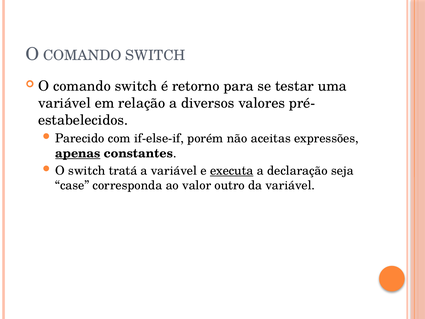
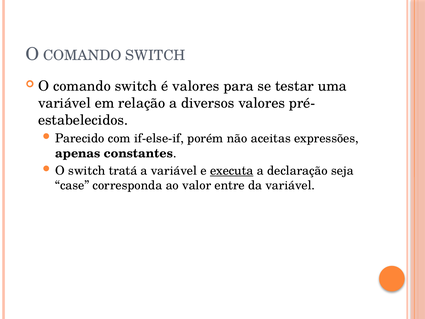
é retorno: retorno -> valores
apenas underline: present -> none
outro: outro -> entre
